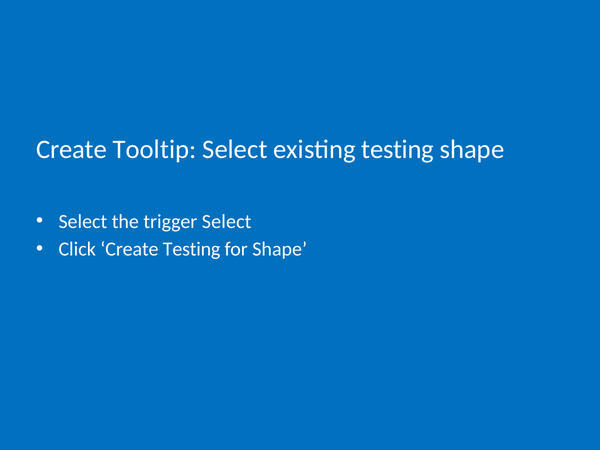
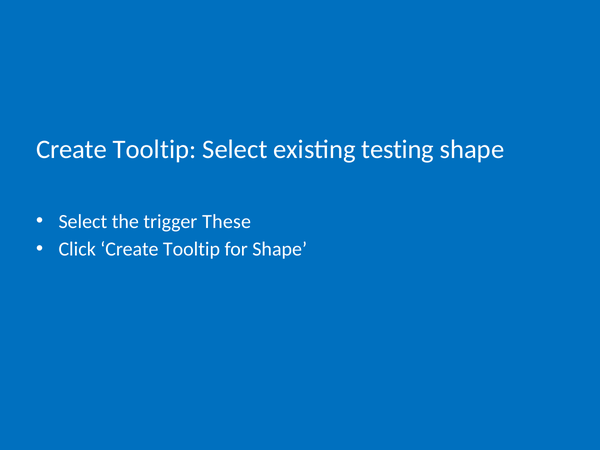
trigger Select: Select -> These
Click Create Testing: Testing -> Tooltip
